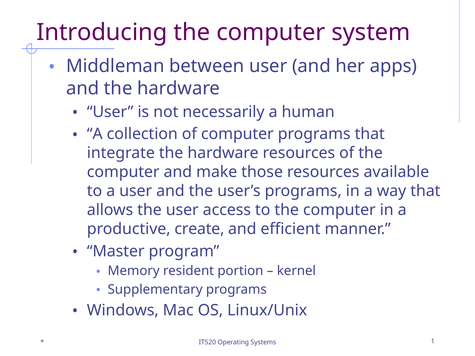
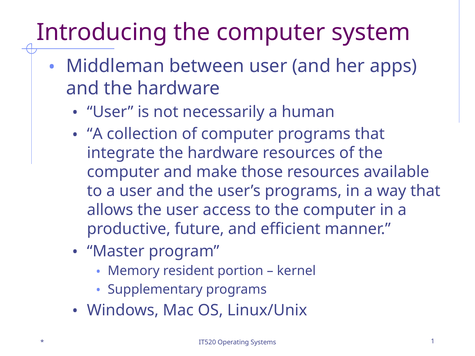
create: create -> future
